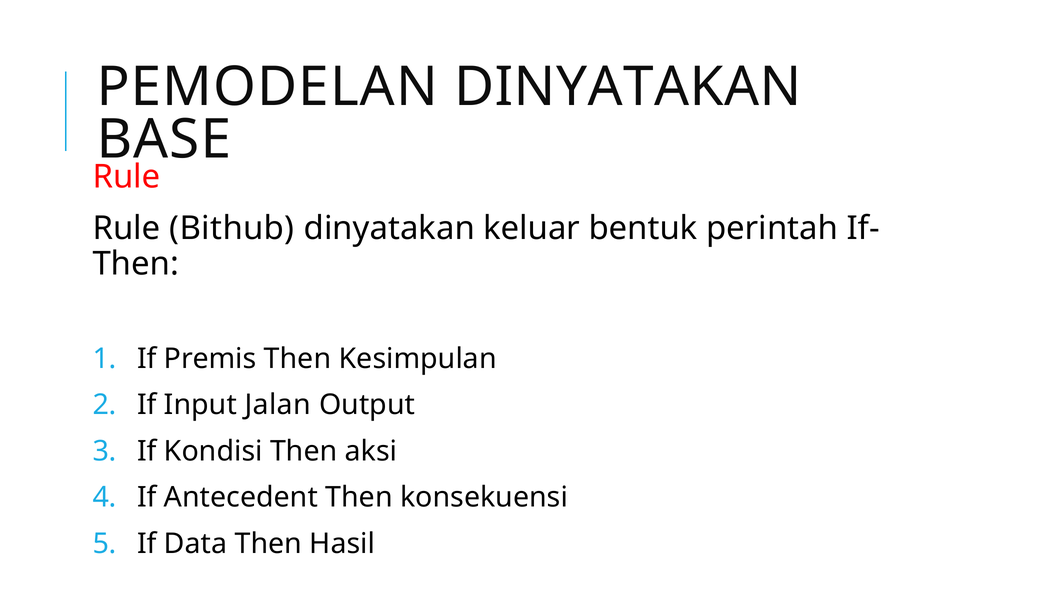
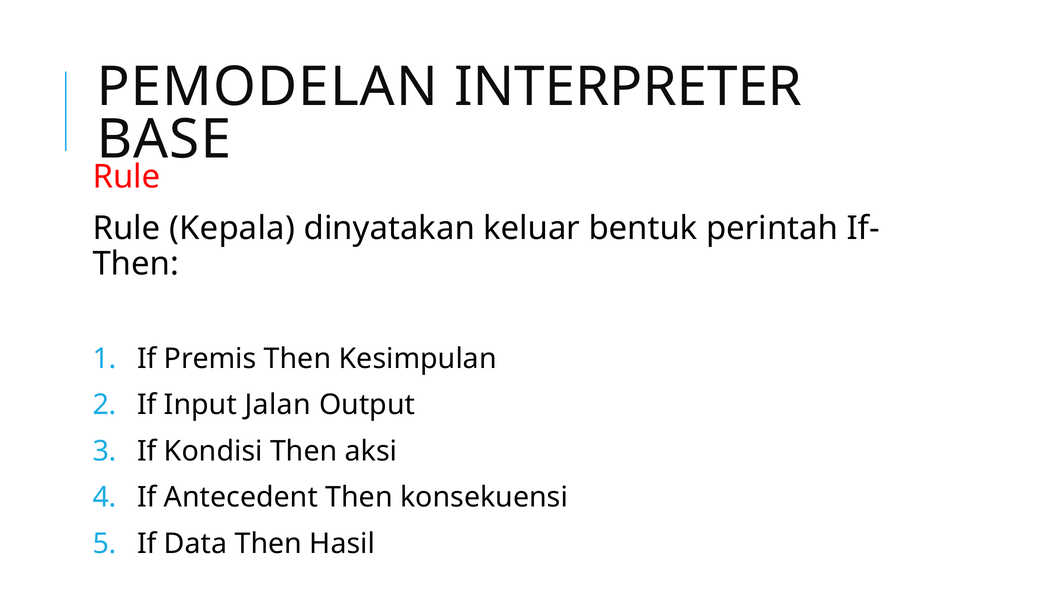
PEMODELAN DINYATAKAN: DINYATAKAN -> INTERPRETER
Bithub: Bithub -> Kepala
